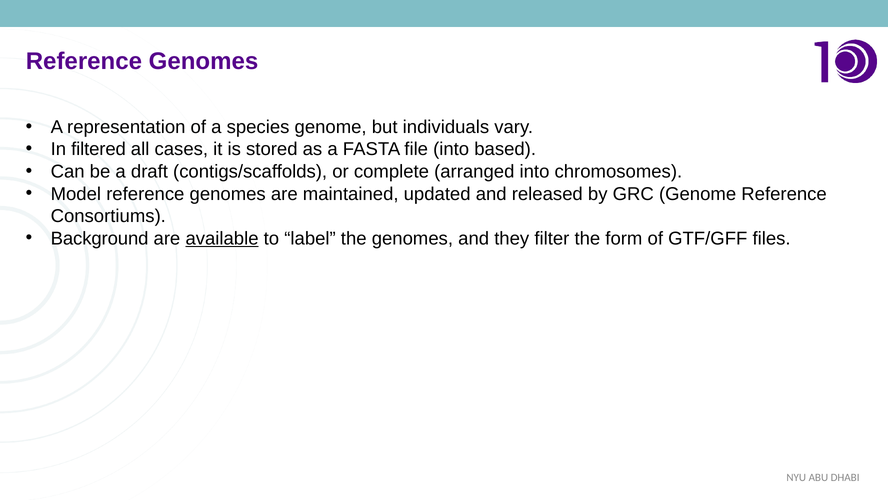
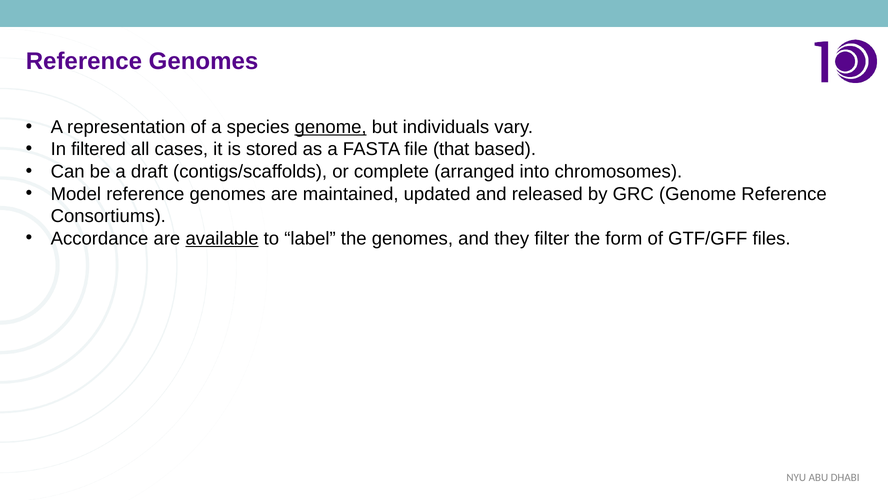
genome at (331, 127) underline: none -> present
file into: into -> that
Background: Background -> Accordance
